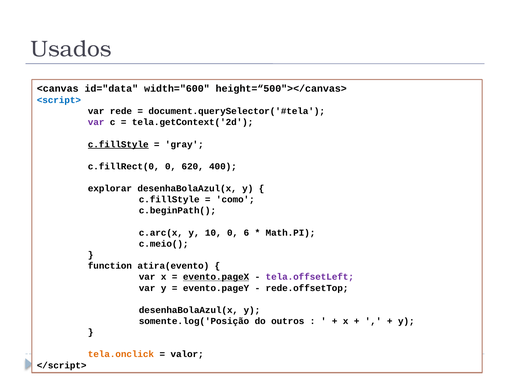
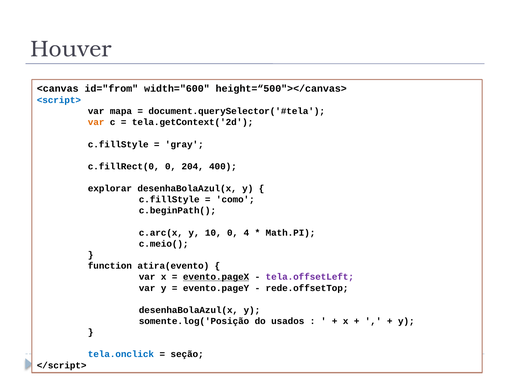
Usados: Usados -> Houver
id="data: id="data -> id="from
rede: rede -> mapa
var at (96, 122) colour: purple -> orange
c.fillStyle at (118, 145) underline: present -> none
620: 620 -> 204
6: 6 -> 4
outros: outros -> usados
tela.onclick colour: orange -> blue
valor: valor -> seção
